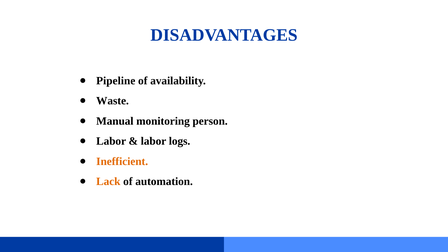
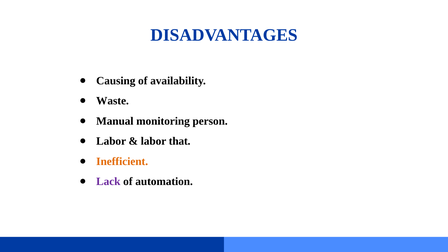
Pipeline: Pipeline -> Causing
logs: logs -> that
Lack colour: orange -> purple
